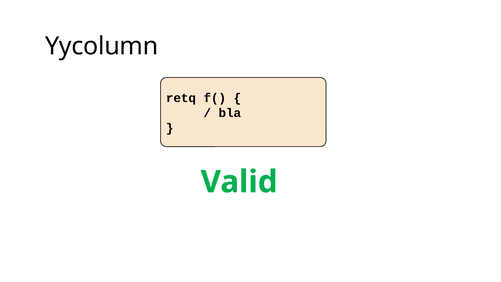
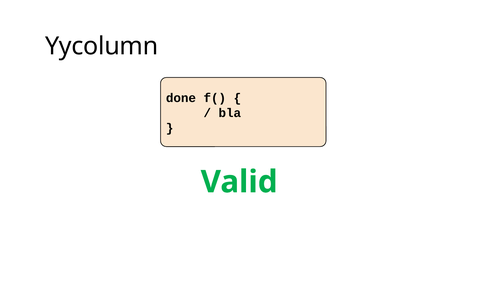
retq: retq -> done
